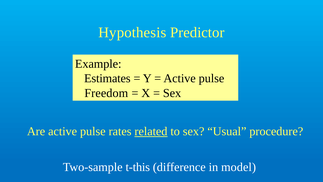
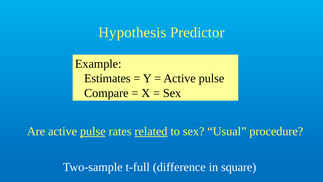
Freedom: Freedom -> Compare
pulse at (93, 131) underline: none -> present
t-this: t-this -> t-full
model: model -> square
